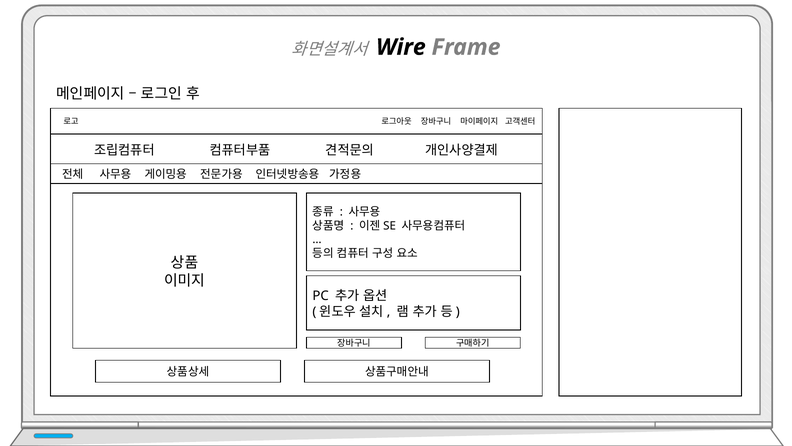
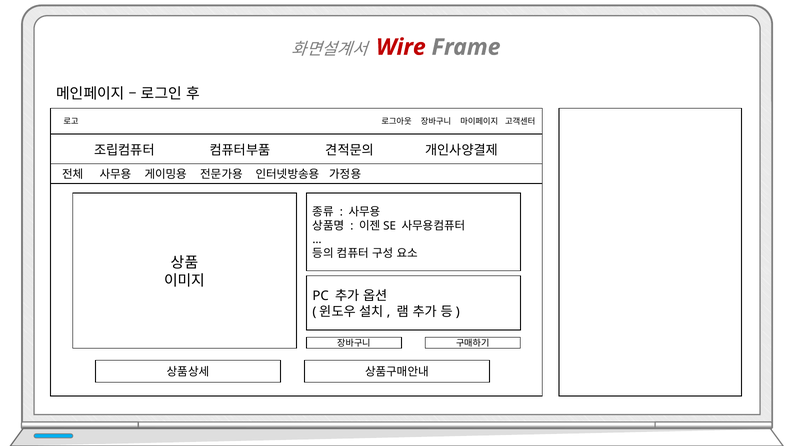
Wire colour: black -> red
